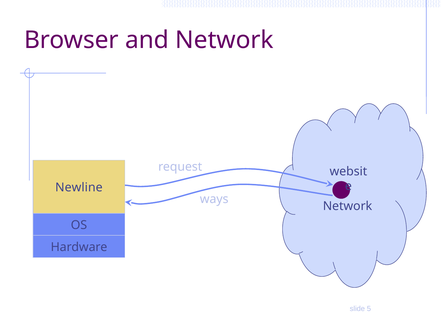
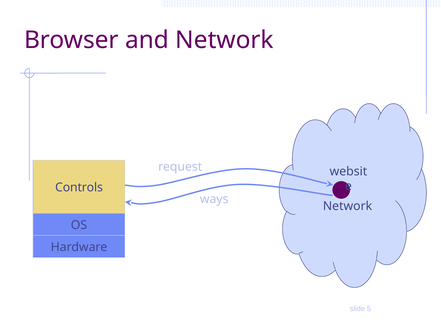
Newline: Newline -> Controls
